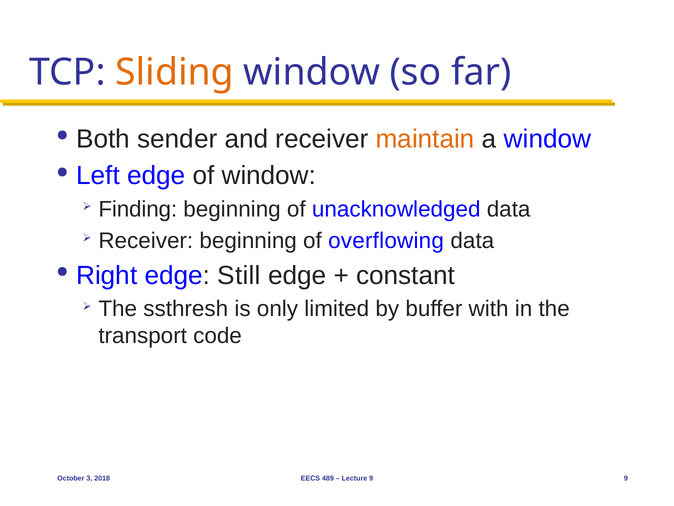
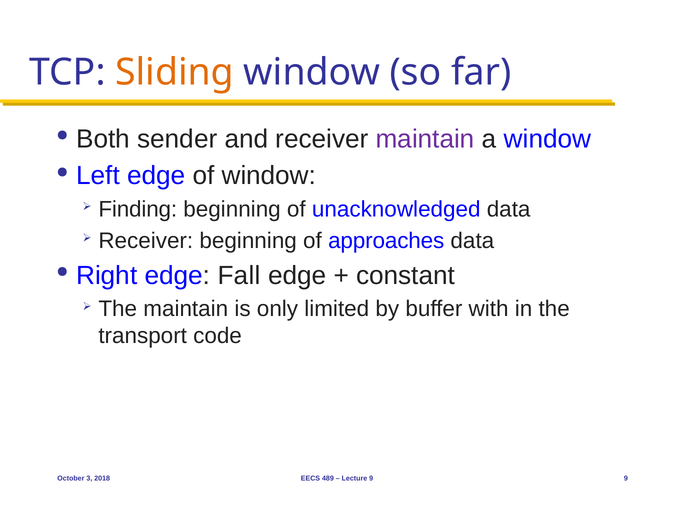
maintain at (425, 139) colour: orange -> purple
overflowing: overflowing -> approaches
Still: Still -> Fall
The ssthresh: ssthresh -> maintain
